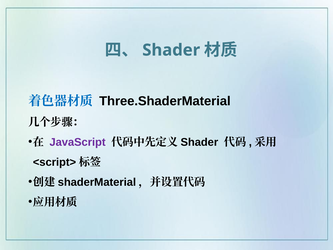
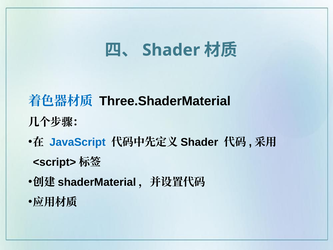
JavaScript colour: purple -> blue
